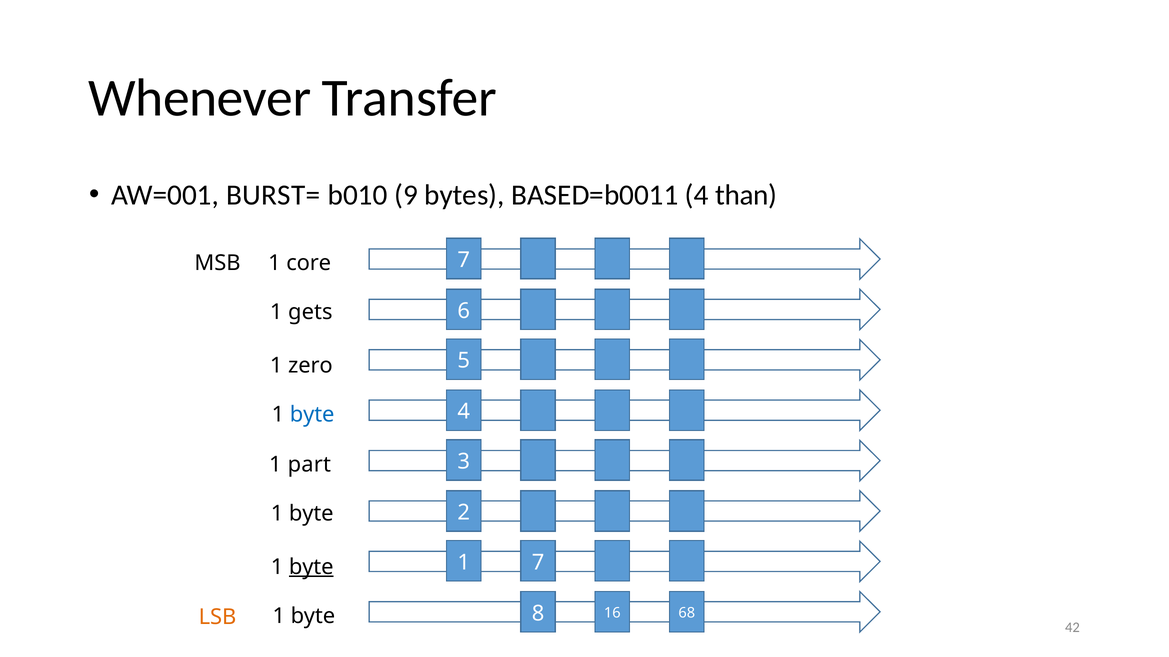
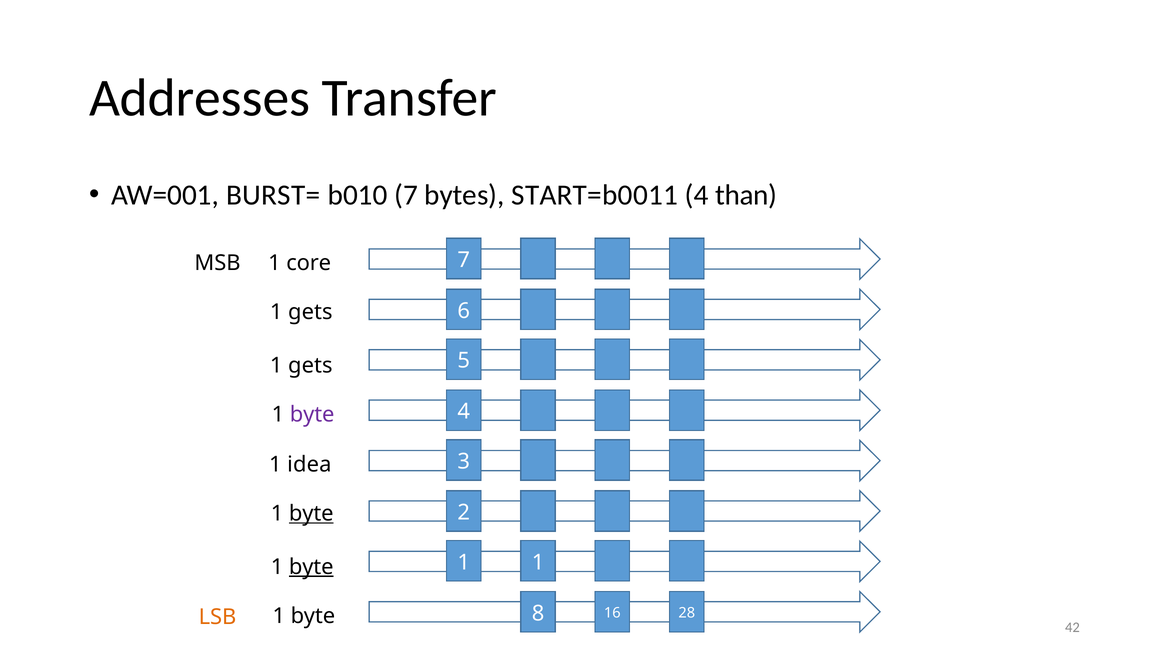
Whenever: Whenever -> Addresses
b010 9: 9 -> 7
BASED=b0011: BASED=b0011 -> START=b0011
zero at (310, 366): zero -> gets
byte at (312, 415) colour: blue -> purple
part: part -> idea
byte at (311, 514) underline: none -> present
1 7: 7 -> 1
68: 68 -> 28
